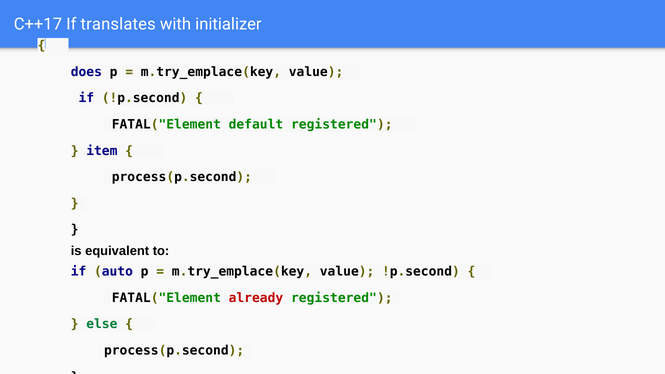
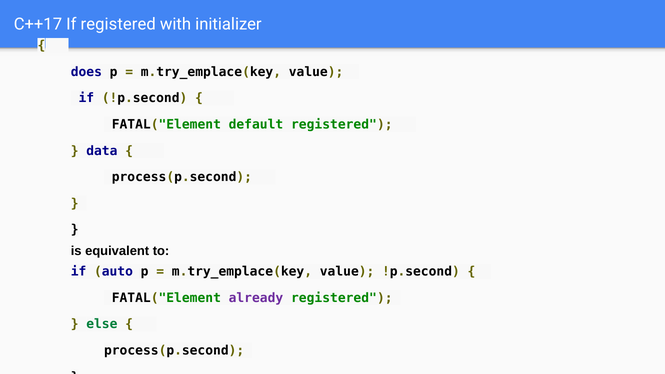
If translates: translates -> registered
item: item -> data
already colour: red -> purple
